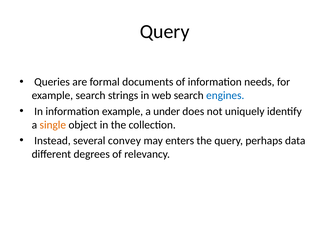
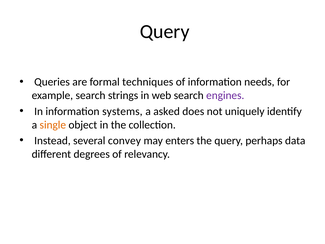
documents: documents -> techniques
engines colour: blue -> purple
information example: example -> systems
under: under -> asked
